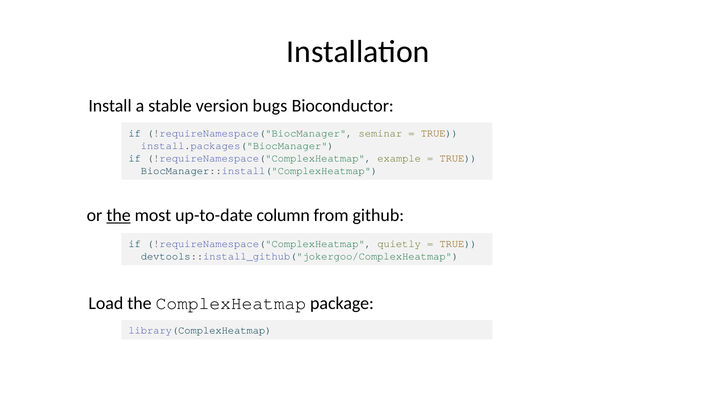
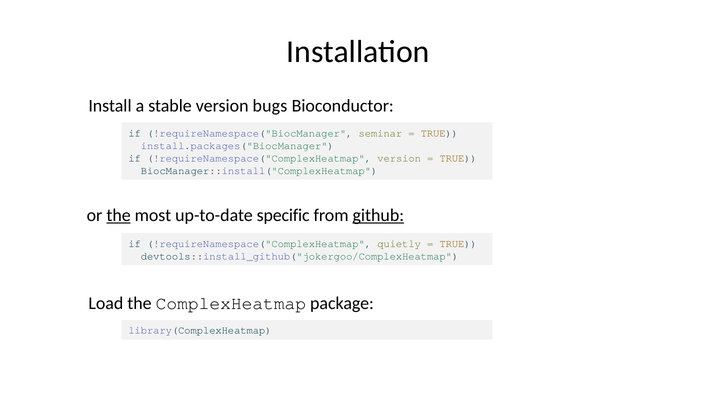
!requireNamespace("ComplexHeatmap example: example -> version
column: column -> specific
github underline: none -> present
